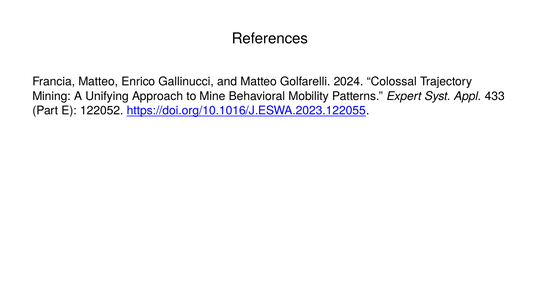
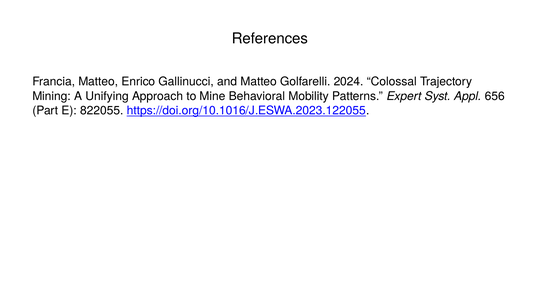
433: 433 -> 656
122052: 122052 -> 822055
